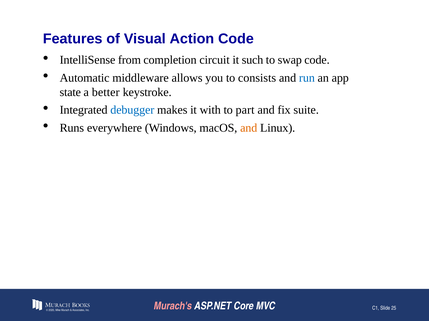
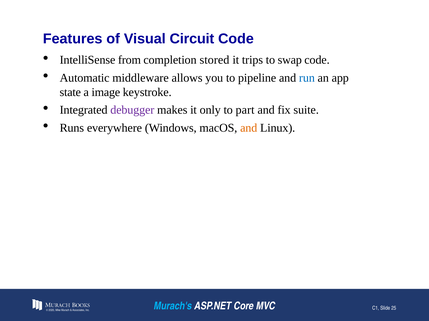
Action: Action -> Circuit
circuit: circuit -> stored
such: such -> trips
consists: consists -> pipeline
better: better -> image
debugger colour: blue -> purple
with: with -> only
Murach's colour: pink -> light blue
